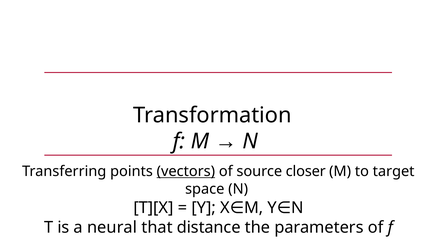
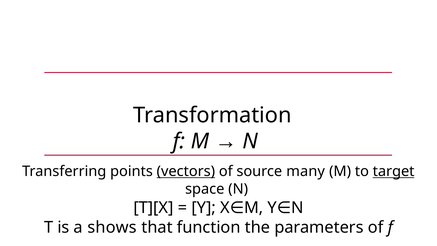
closer: closer -> many
target underline: none -> present
neural: neural -> shows
distance: distance -> function
